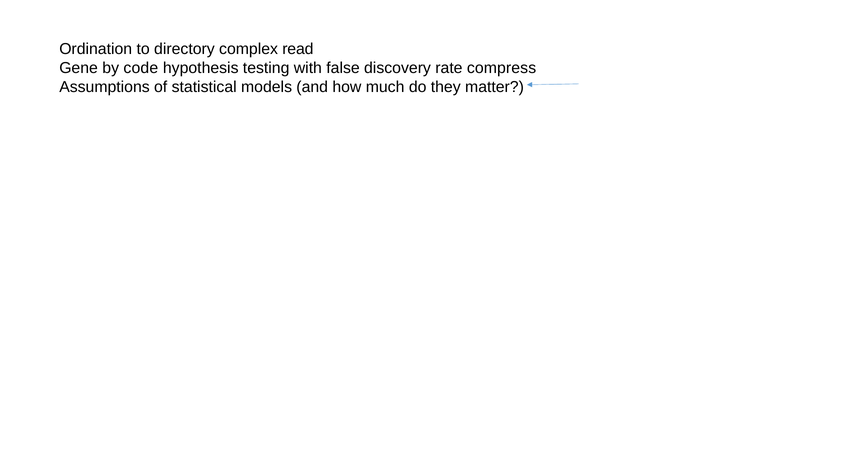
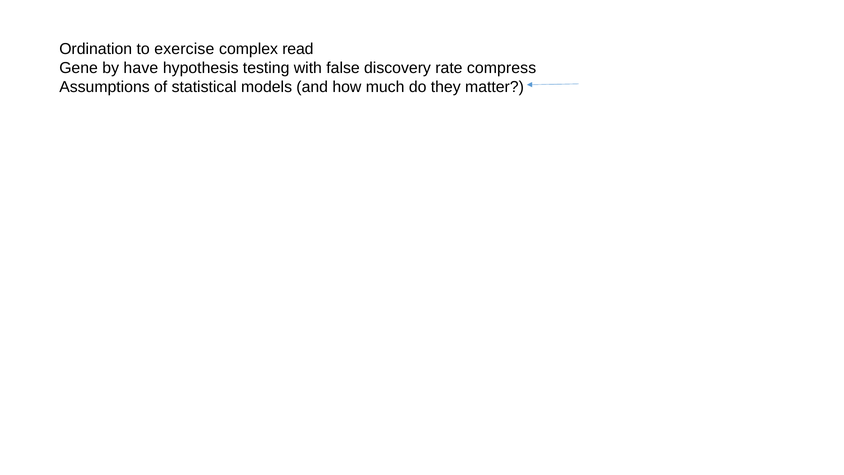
directory: directory -> exercise
code: code -> have
